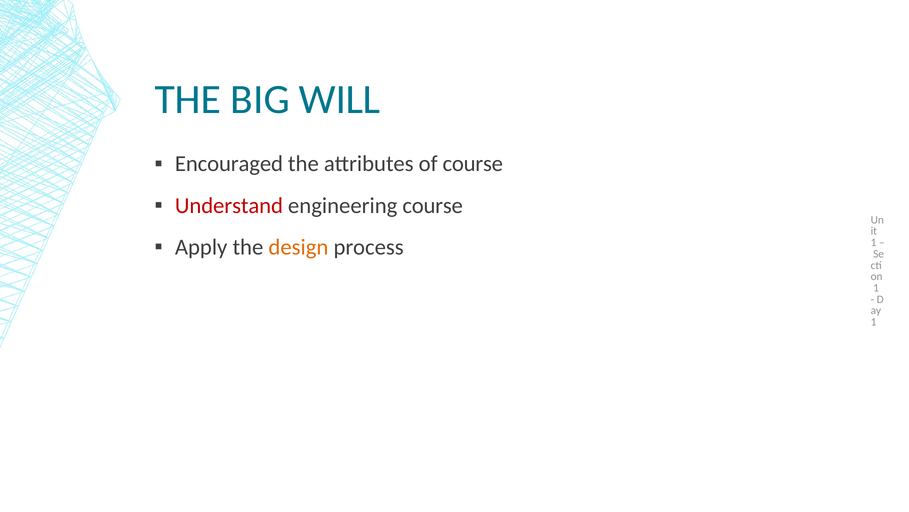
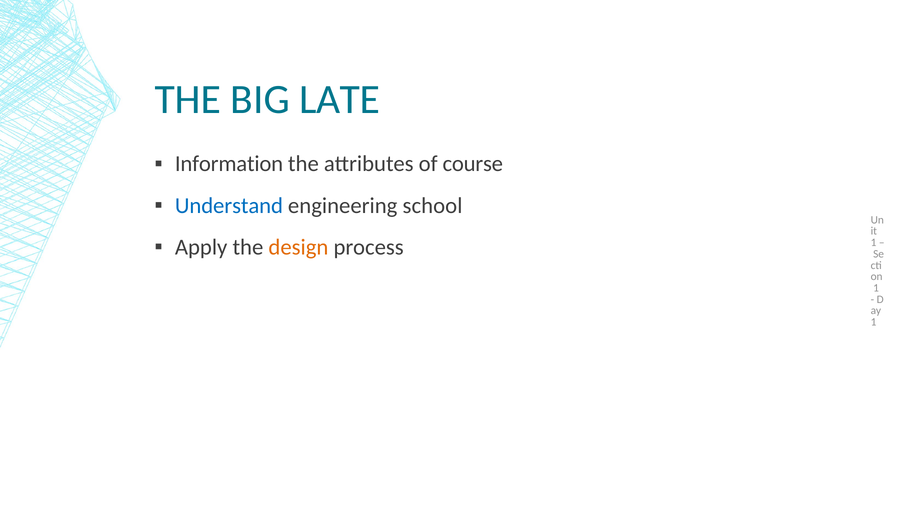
WILL: WILL -> LATE
Encouraged: Encouraged -> Information
Understand colour: red -> blue
engineering course: course -> school
